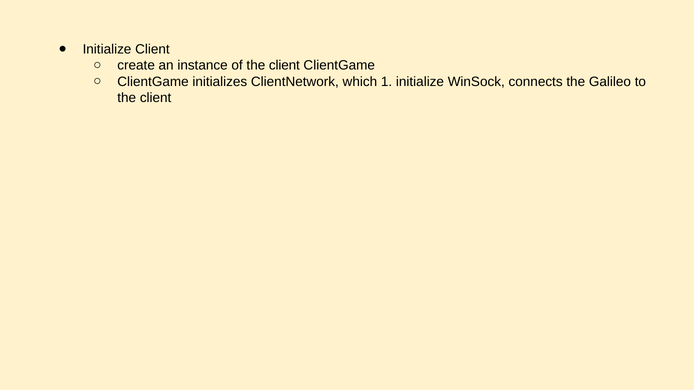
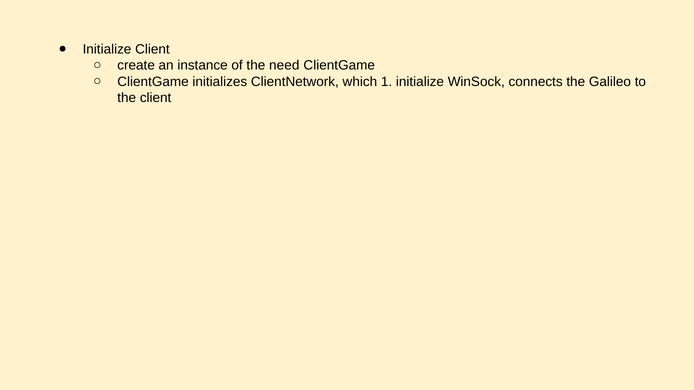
of the client: client -> need
